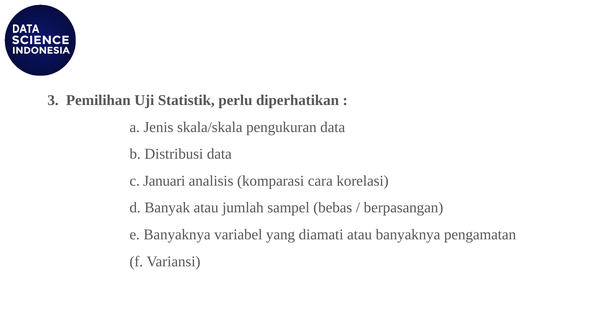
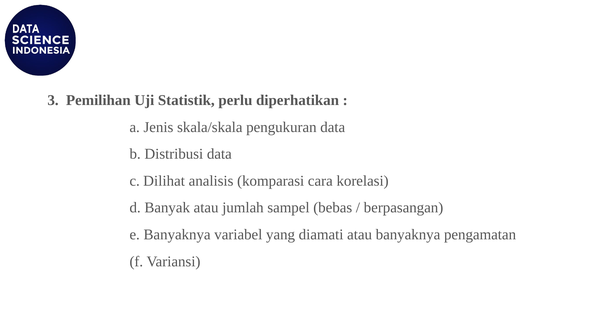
Januari: Januari -> Dilihat
